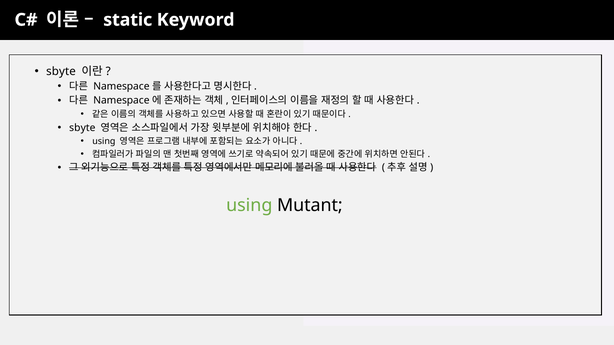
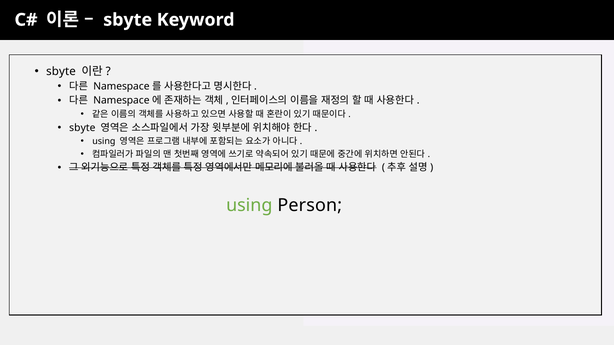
static at (128, 20): static -> sbyte
Mutant: Mutant -> Person
